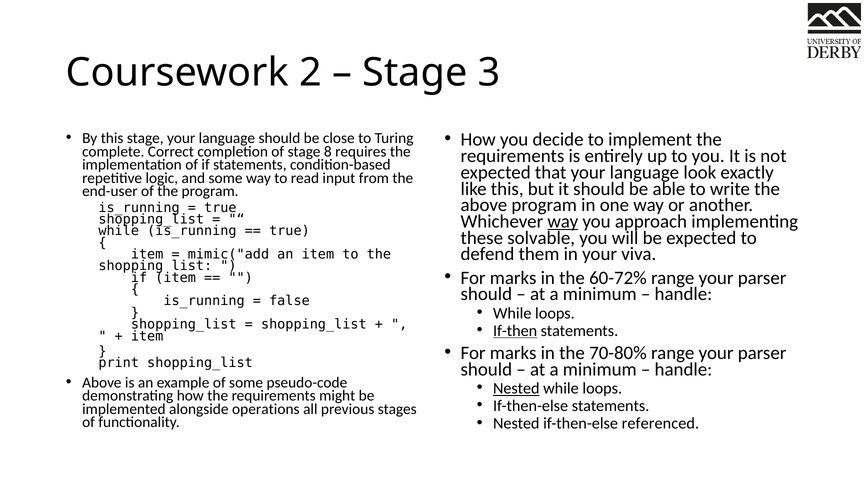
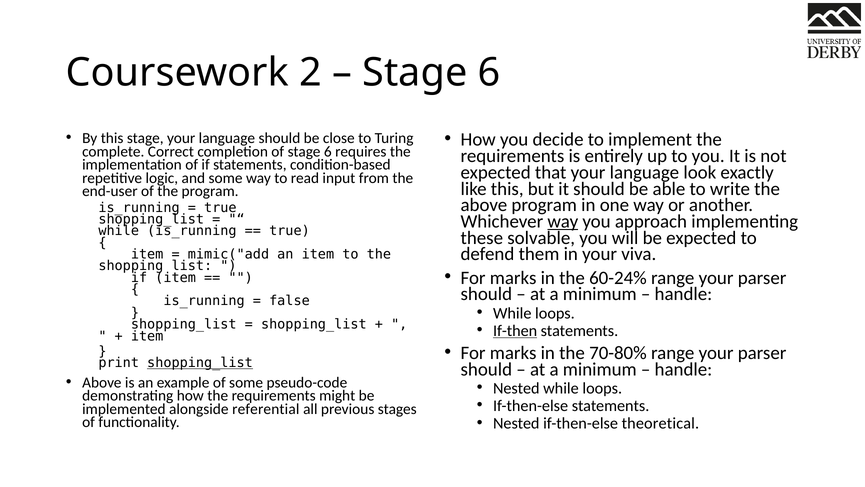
3 at (489, 73): 3 -> 6
of stage 8: 8 -> 6
60-72%: 60-72% -> 60-24%
shopping_list at (200, 363) underline: none -> present
Nested at (516, 388) underline: present -> none
operations: operations -> referential
referenced: referenced -> theoretical
